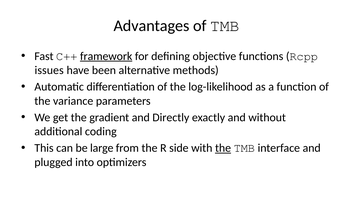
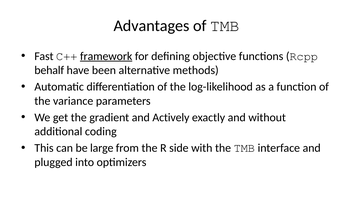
issues: issues -> behalf
Directly: Directly -> Actively
the at (223, 148) underline: present -> none
